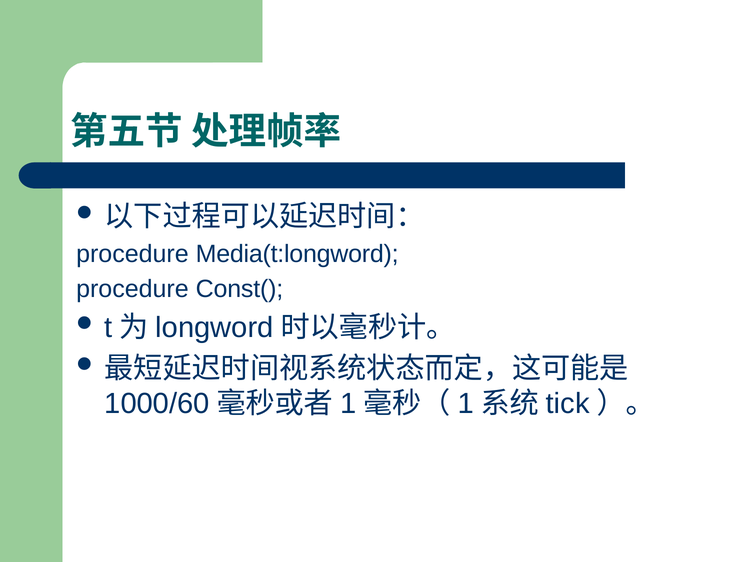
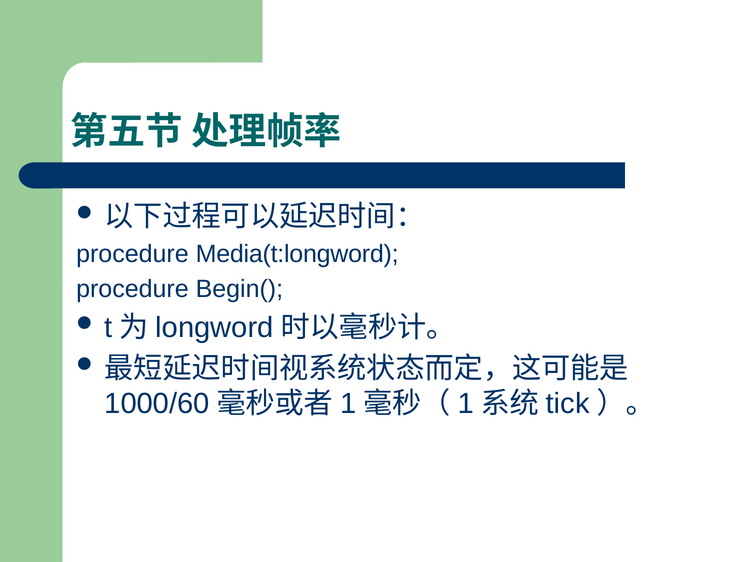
Const(: Const( -> Begin(
